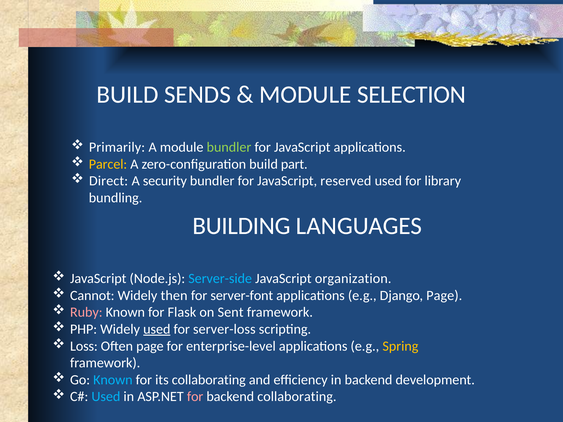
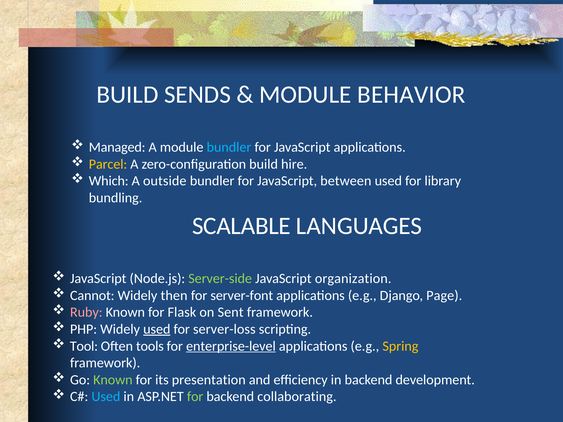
SELECTION: SELECTION -> BEHAVIOR
Primarily: Primarily -> Managed
bundler at (229, 147) colour: light green -> light blue
part: part -> hire
Direct: Direct -> Which
security: security -> outside
reserved: reserved -> between
BUILDING: BUILDING -> SCALABLE
Server-side colour: light blue -> light green
Loss: Loss -> Tool
Often page: page -> tools
enterprise-level underline: none -> present
Known at (113, 380) colour: light blue -> light green
its collaborating: collaborating -> presentation
for at (195, 397) colour: pink -> light green
